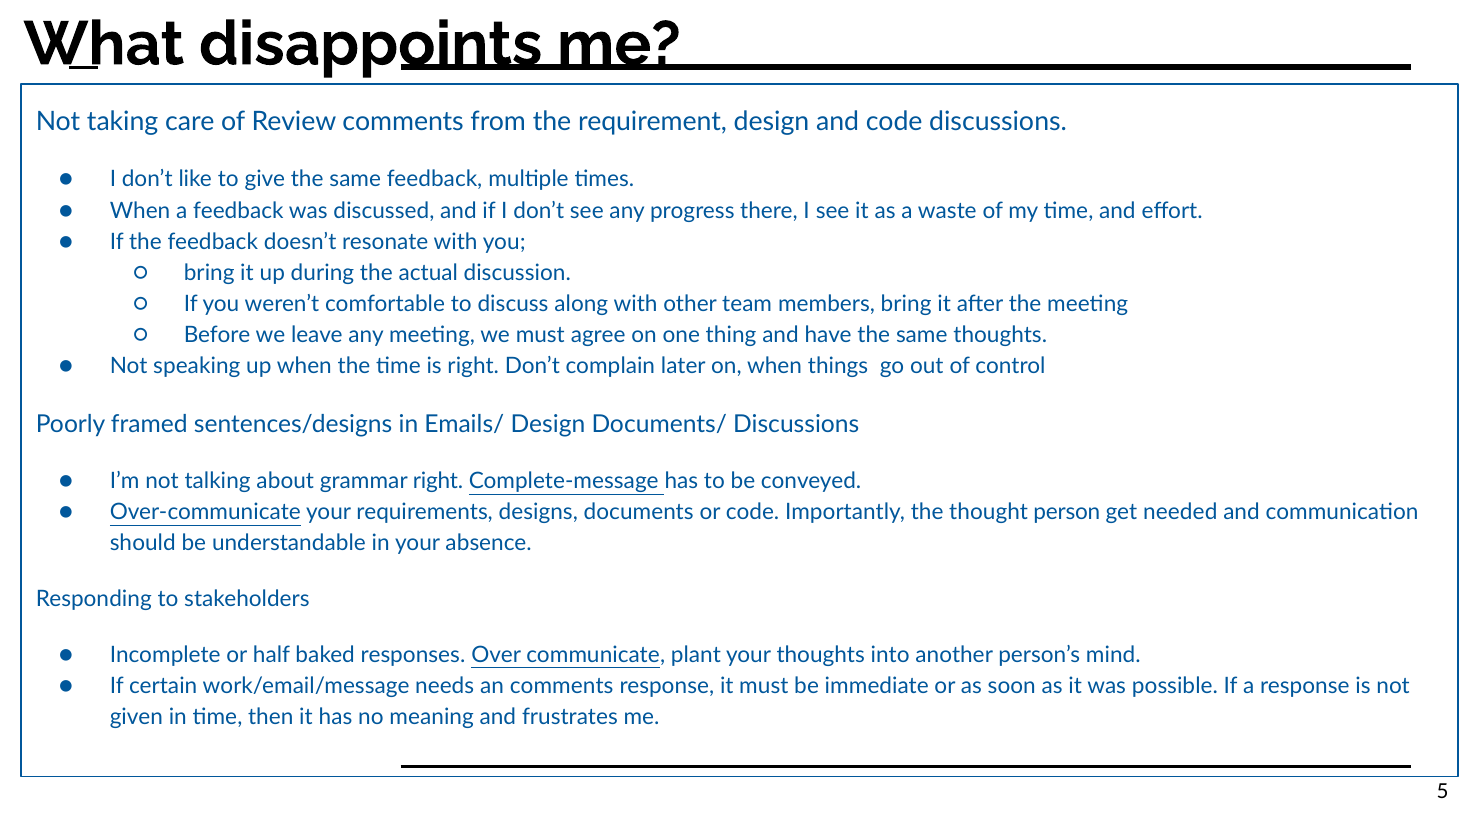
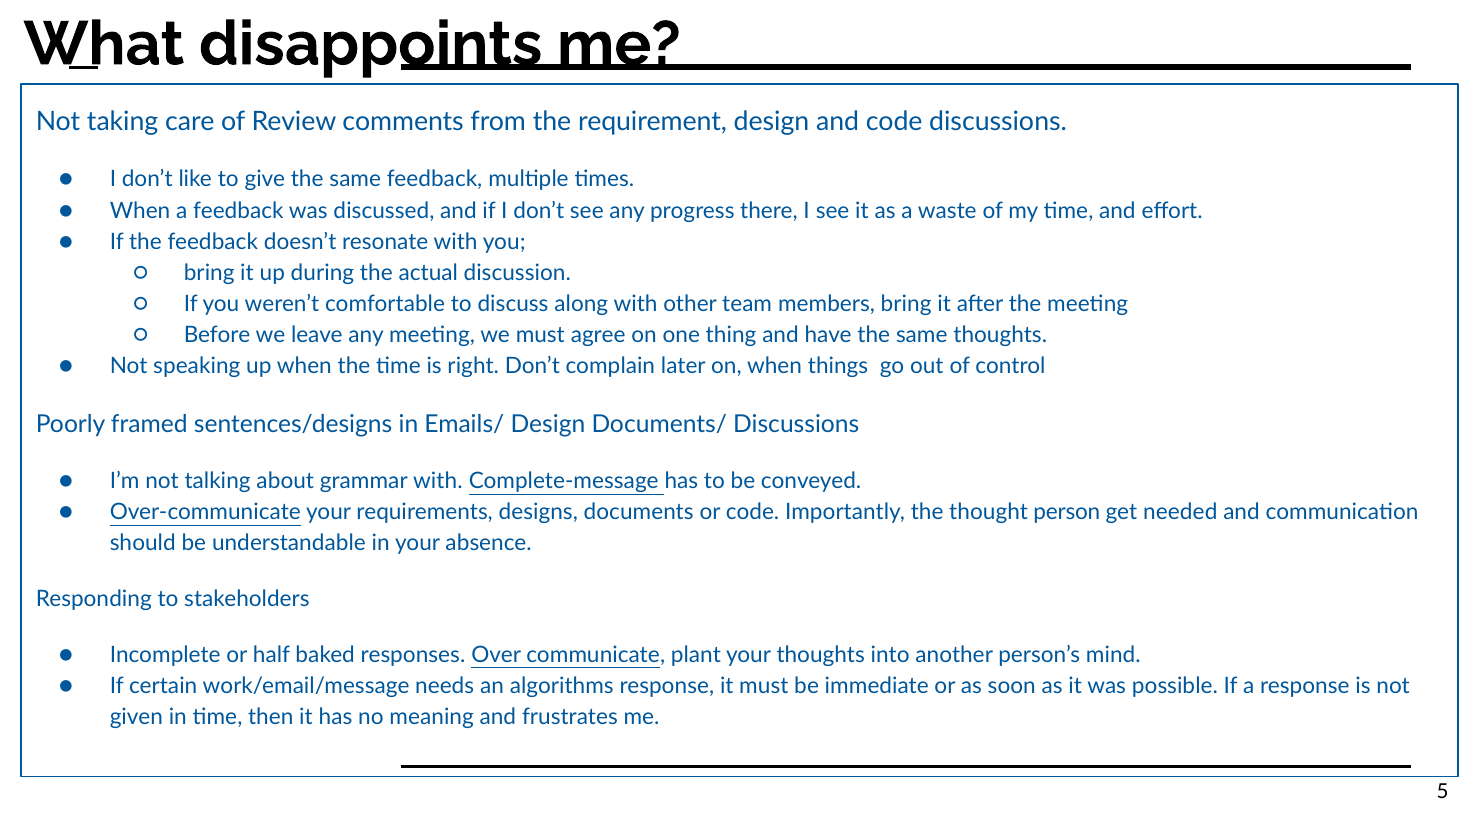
grammar right: right -> with
an comments: comments -> algorithms
